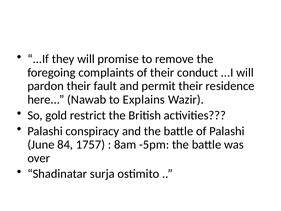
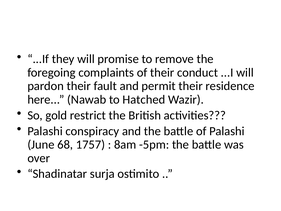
Explains: Explains -> Hatched
84: 84 -> 68
